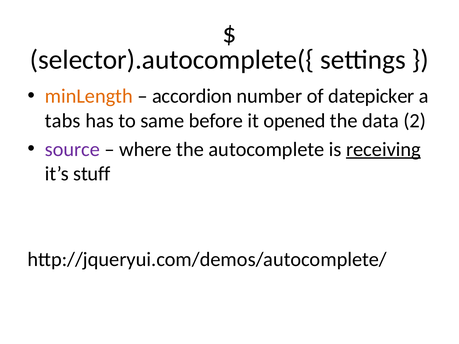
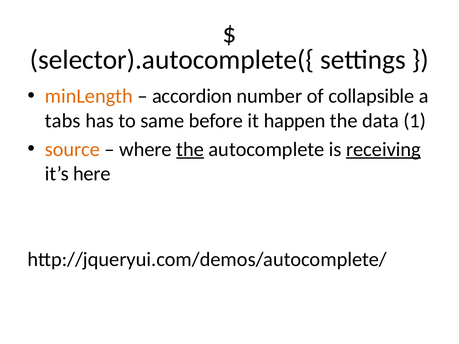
datepicker: datepicker -> collapsible
opened: opened -> happen
2: 2 -> 1
source colour: purple -> orange
the at (190, 149) underline: none -> present
stuff: stuff -> here
